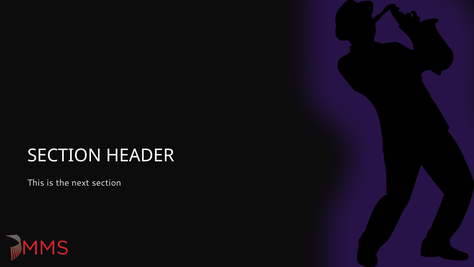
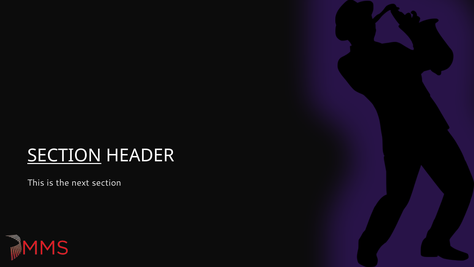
SECTION at (64, 156) underline: none -> present
